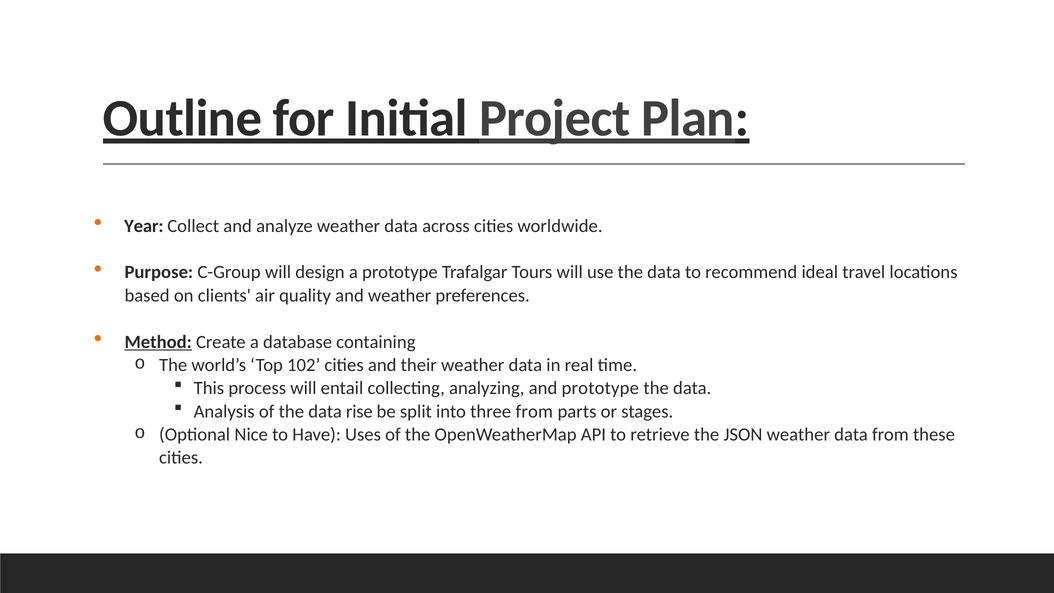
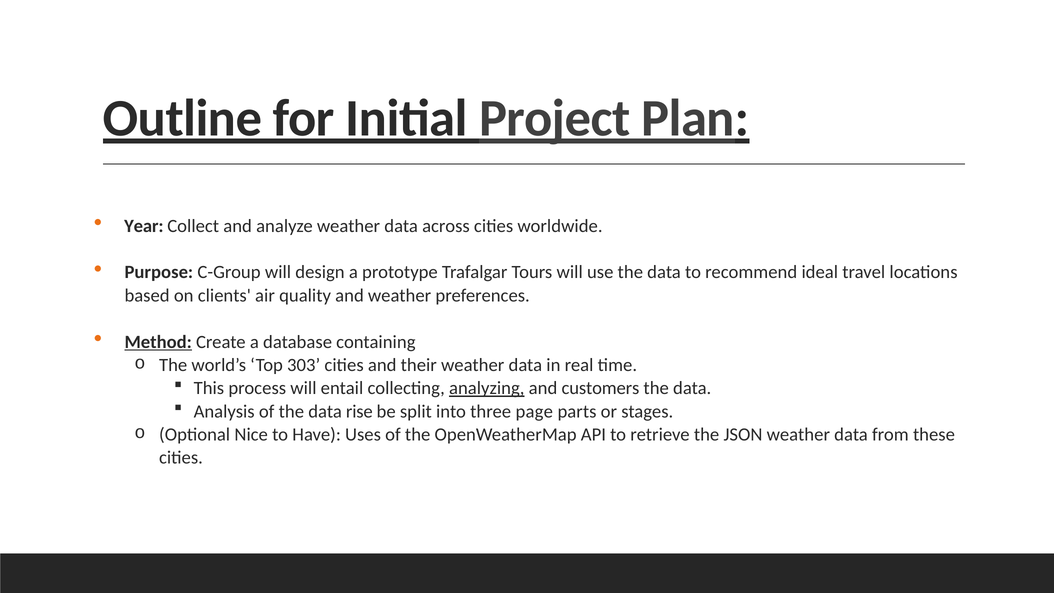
102: 102 -> 303
analyzing underline: none -> present
and prototype: prototype -> customers
three from: from -> page
